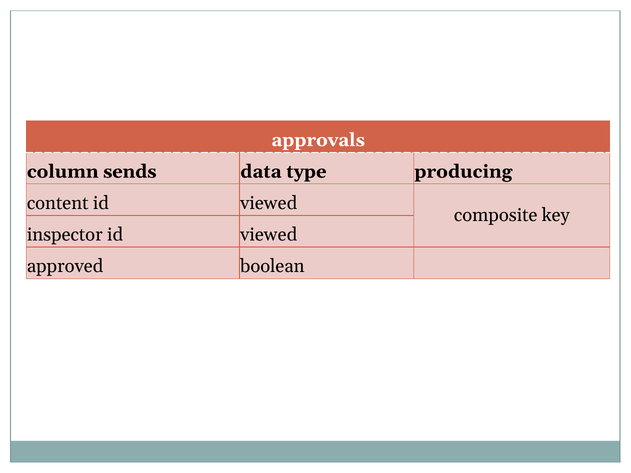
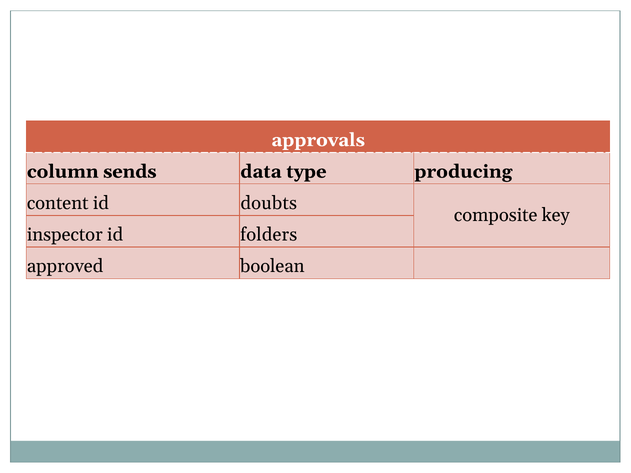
content id viewed: viewed -> doubts
inspector id viewed: viewed -> folders
